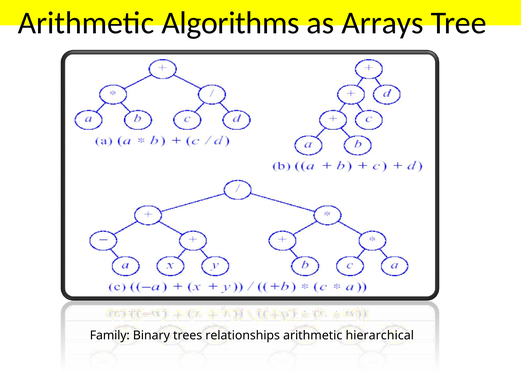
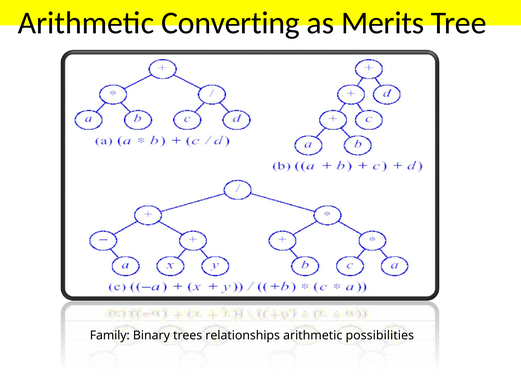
Algorithms: Algorithms -> Converting
Arrays: Arrays -> Merits
hierarchical: hierarchical -> possibilities
